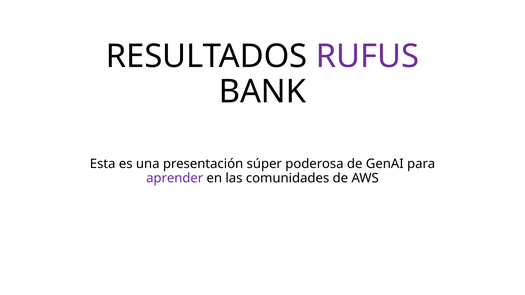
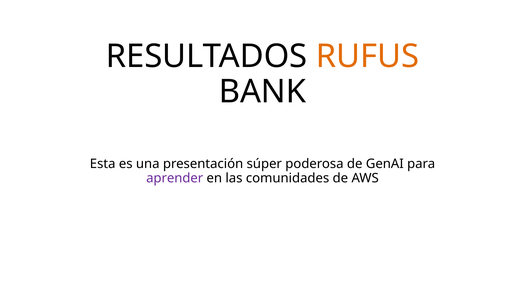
RUFUS colour: purple -> orange
